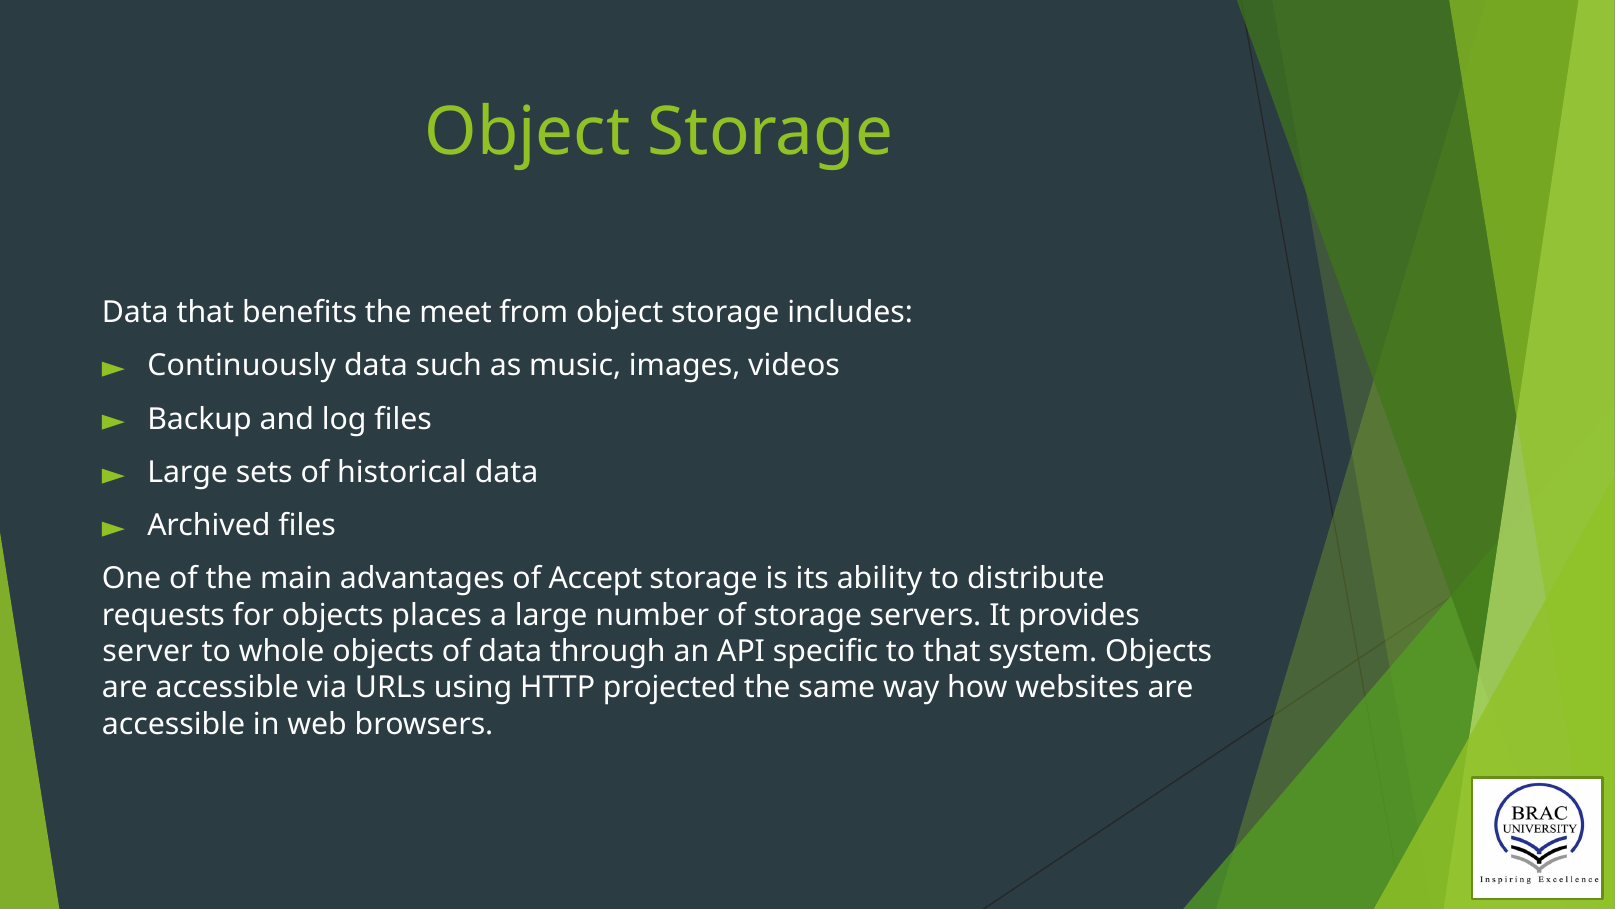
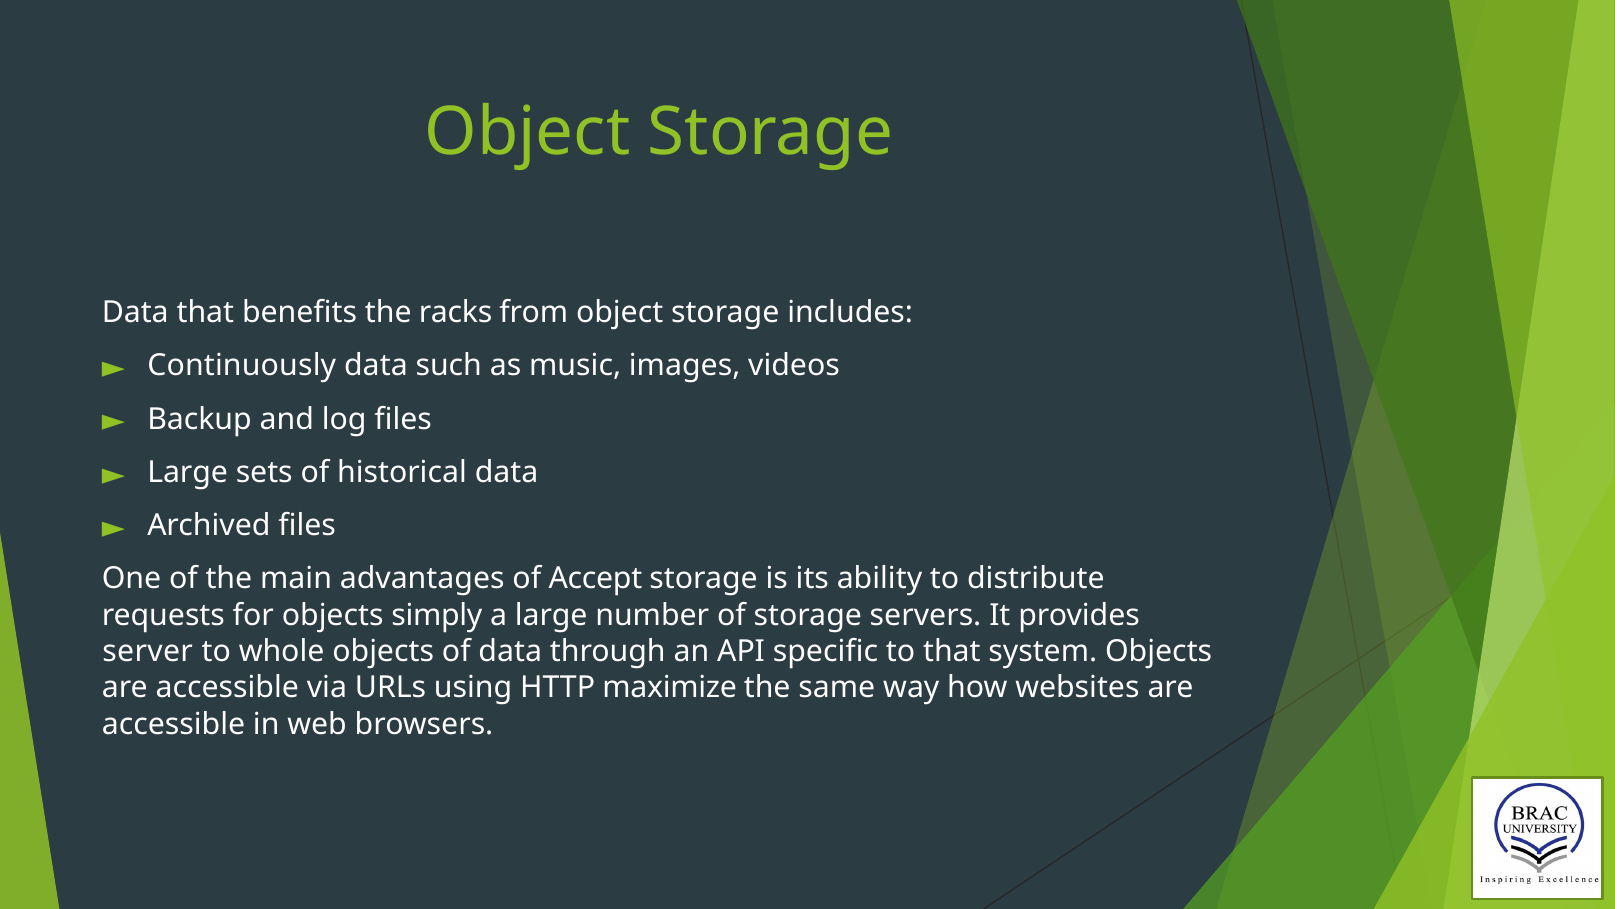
meet: meet -> racks
places: places -> simply
projected: projected -> maximize
